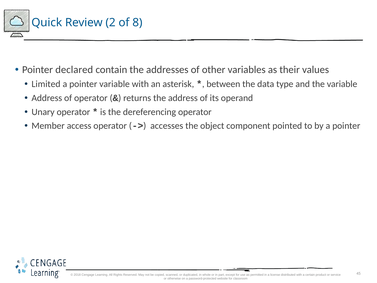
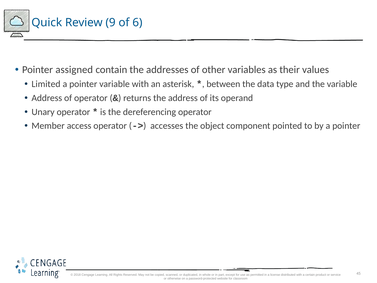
2: 2 -> 9
8: 8 -> 6
declared: declared -> assigned
